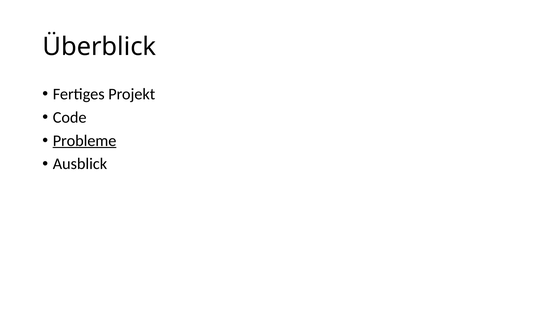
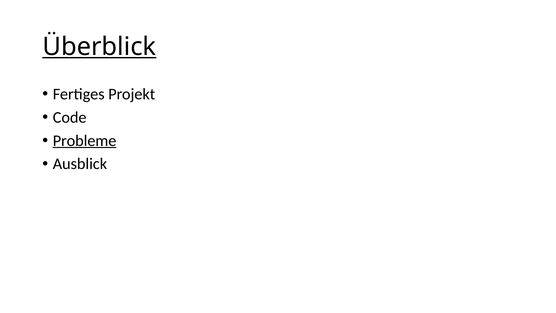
Überblick underline: none -> present
